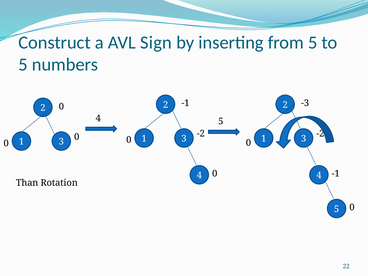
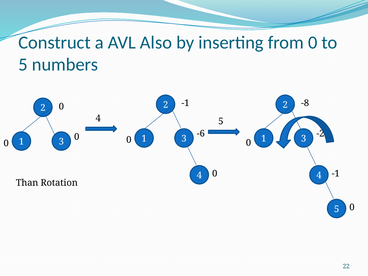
Sign: Sign -> Also
from 5: 5 -> 0
-3: -3 -> -8
-2 at (201, 134): -2 -> -6
